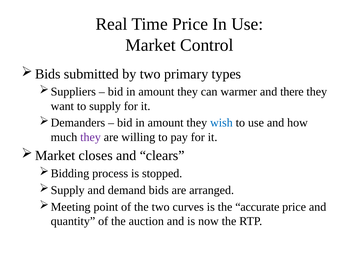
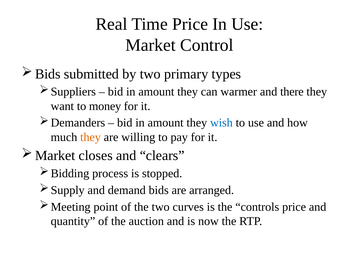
supply: supply -> money
they at (91, 137) colour: purple -> orange
accurate: accurate -> controls
